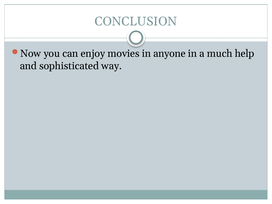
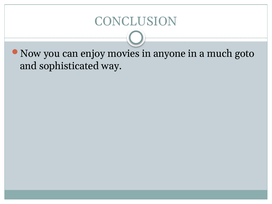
help: help -> goto
